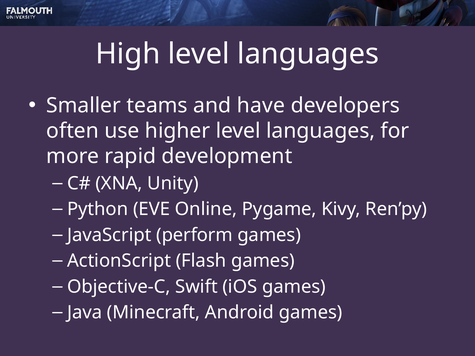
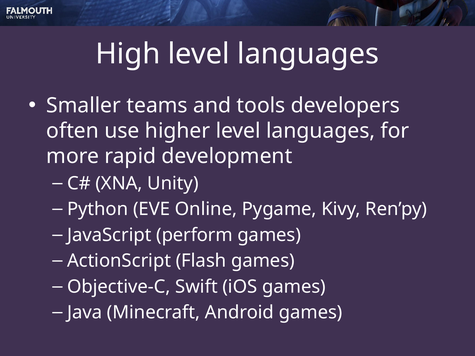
have: have -> tools
